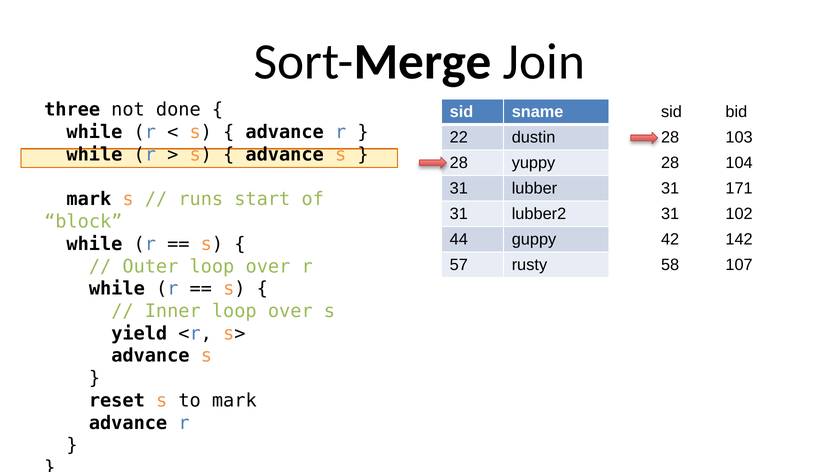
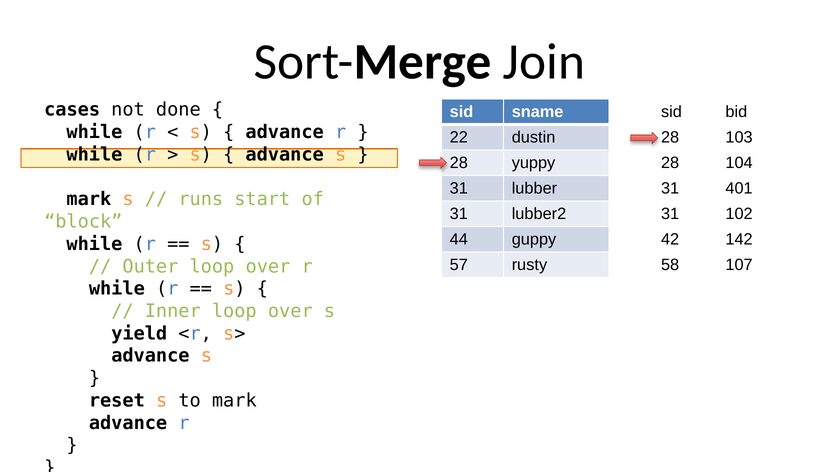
three: three -> cases
171: 171 -> 401
